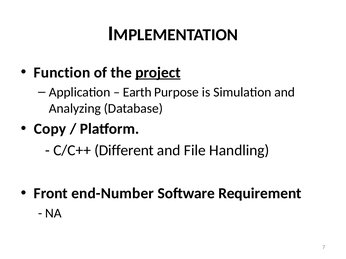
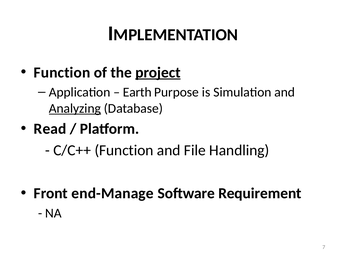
Analyzing underline: none -> present
Copy: Copy -> Read
C/C++ Different: Different -> Function
end-Number: end-Number -> end-Manage
